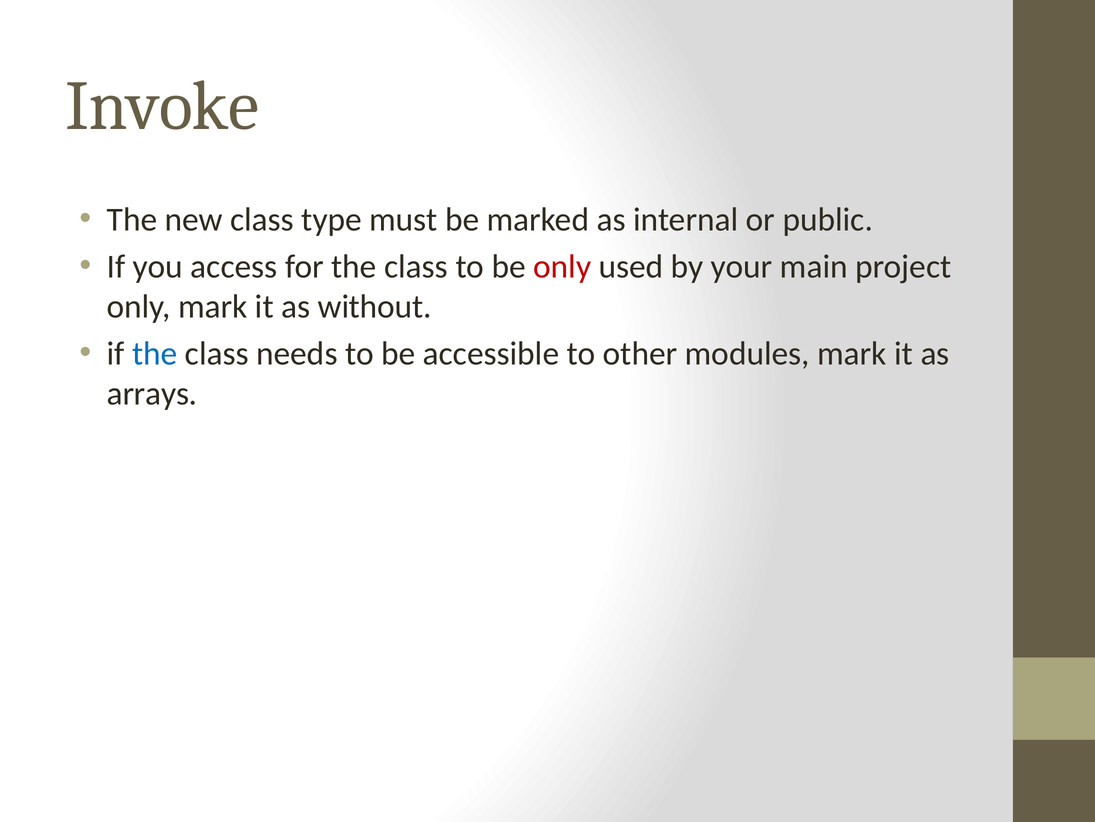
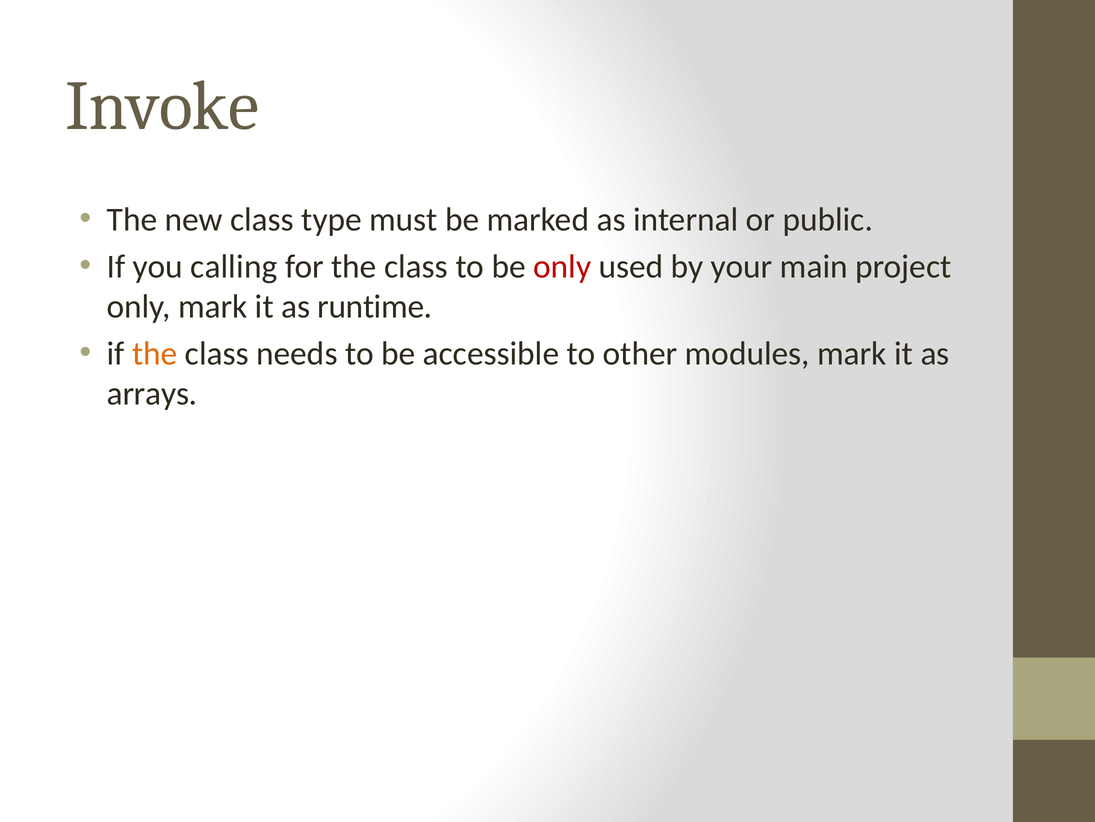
access: access -> calling
without: without -> runtime
the at (155, 353) colour: blue -> orange
